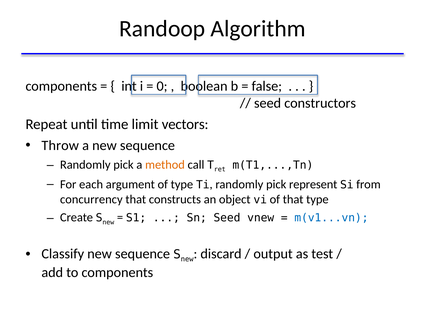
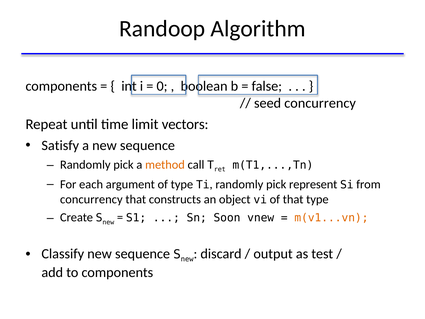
seed constructors: constructors -> concurrency
Throw: Throw -> Satisfy
Sn Seed: Seed -> Soon
m(v1...vn colour: blue -> orange
